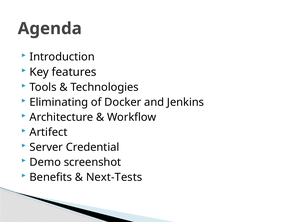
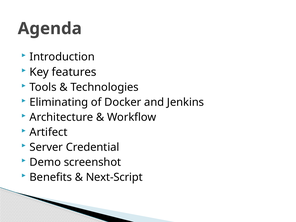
Next-Tests: Next-Tests -> Next-Script
